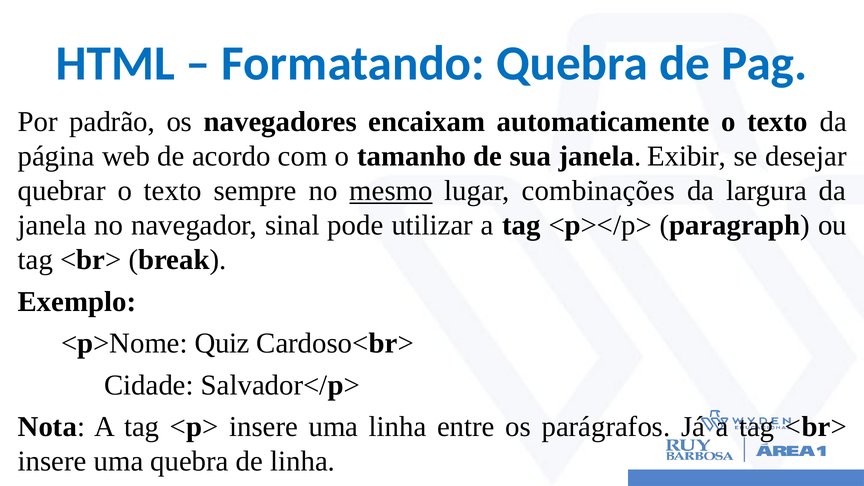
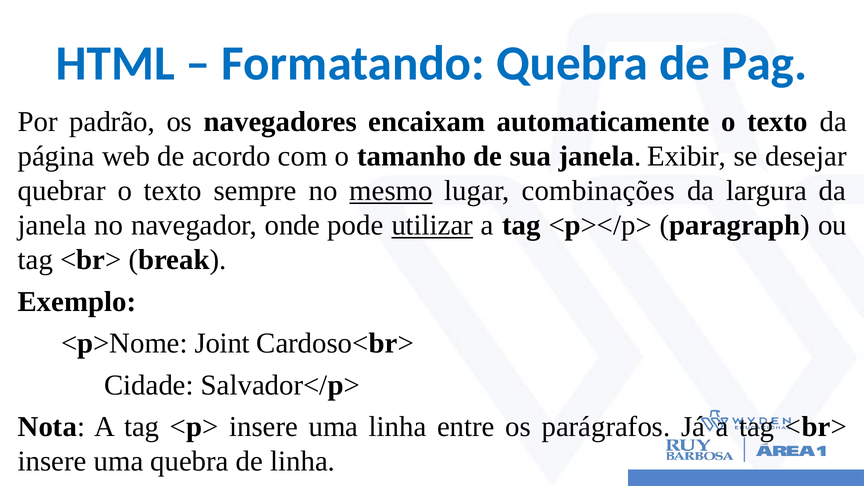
sinal: sinal -> onde
utilizar underline: none -> present
Quiz: Quiz -> Joint
